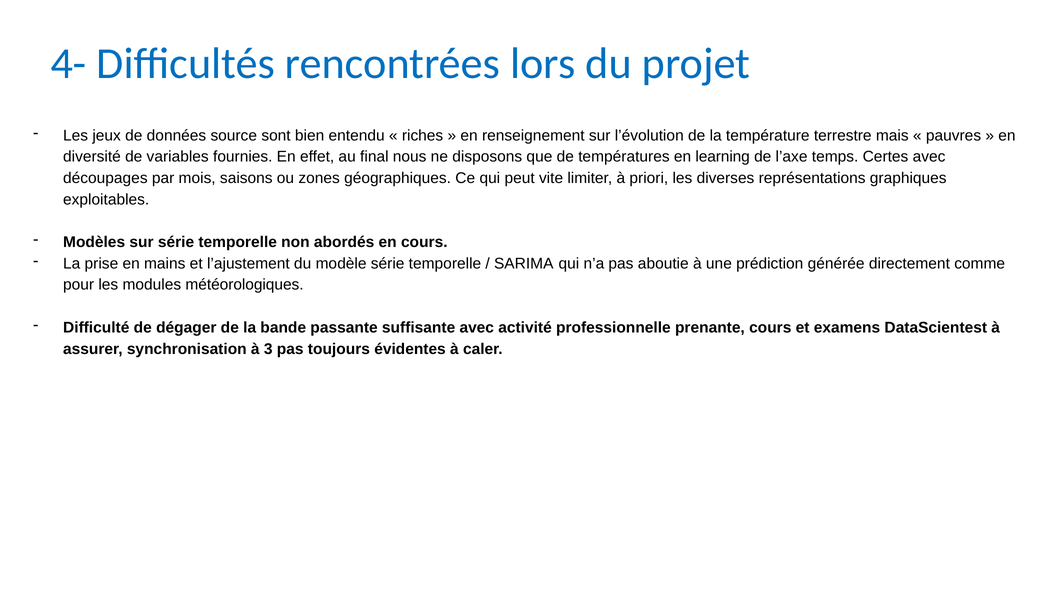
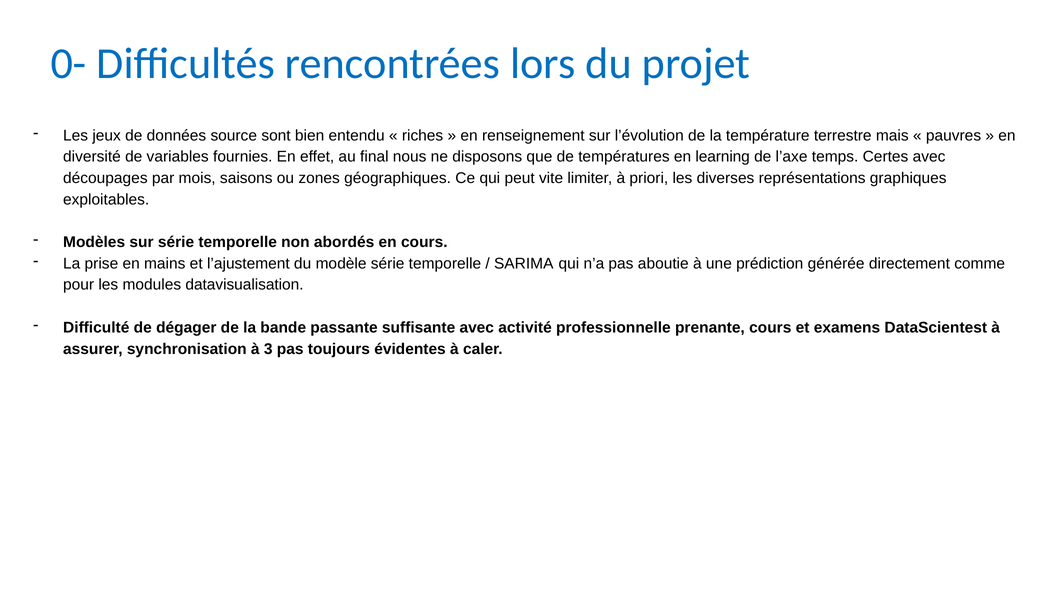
4-: 4- -> 0-
météorologiques: météorologiques -> datavisualisation
